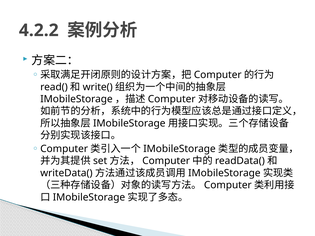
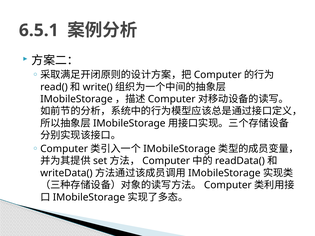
4.2.2: 4.2.2 -> 6.5.1
